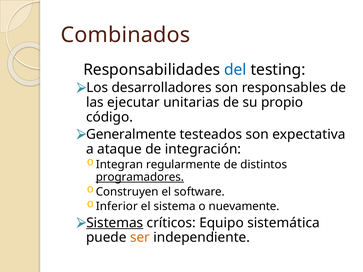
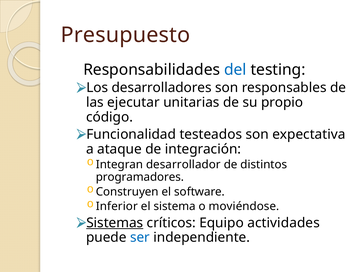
Combinados: Combinados -> Presupuesto
Generalmente: Generalmente -> Funcionalidad
regularmente: regularmente -> desarrollador
programadores underline: present -> none
nuevamente: nuevamente -> moviéndose
sistemática: sistemática -> actividades
ser colour: orange -> blue
